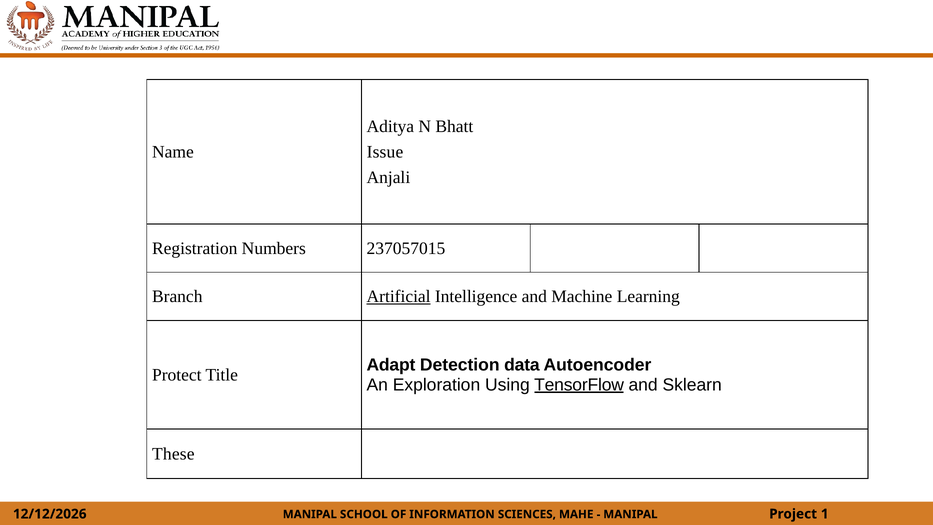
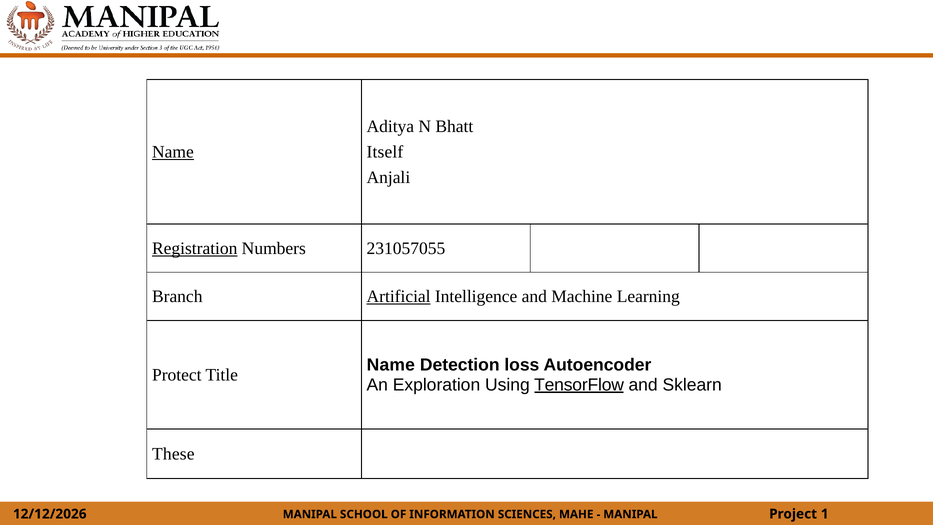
Name at (173, 152) underline: none -> present
Issue: Issue -> Itself
Registration underline: none -> present
237057015: 237057015 -> 231057055
Adapt at (391, 365): Adapt -> Name
data: data -> loss
